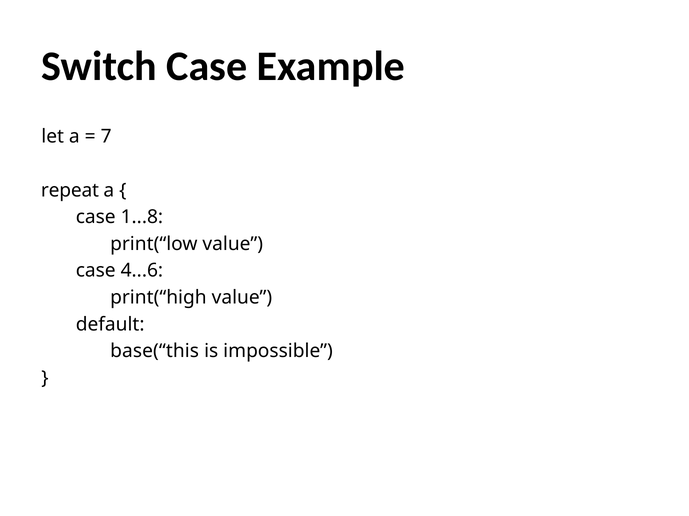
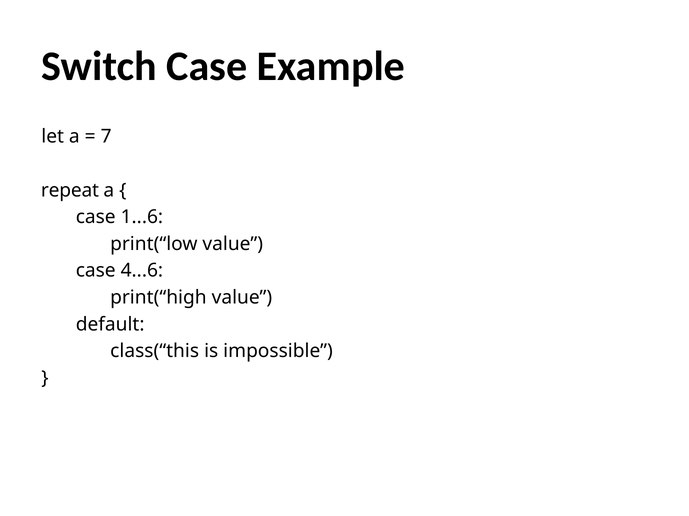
1...8: 1...8 -> 1...6
base(“this: base(“this -> class(“this
